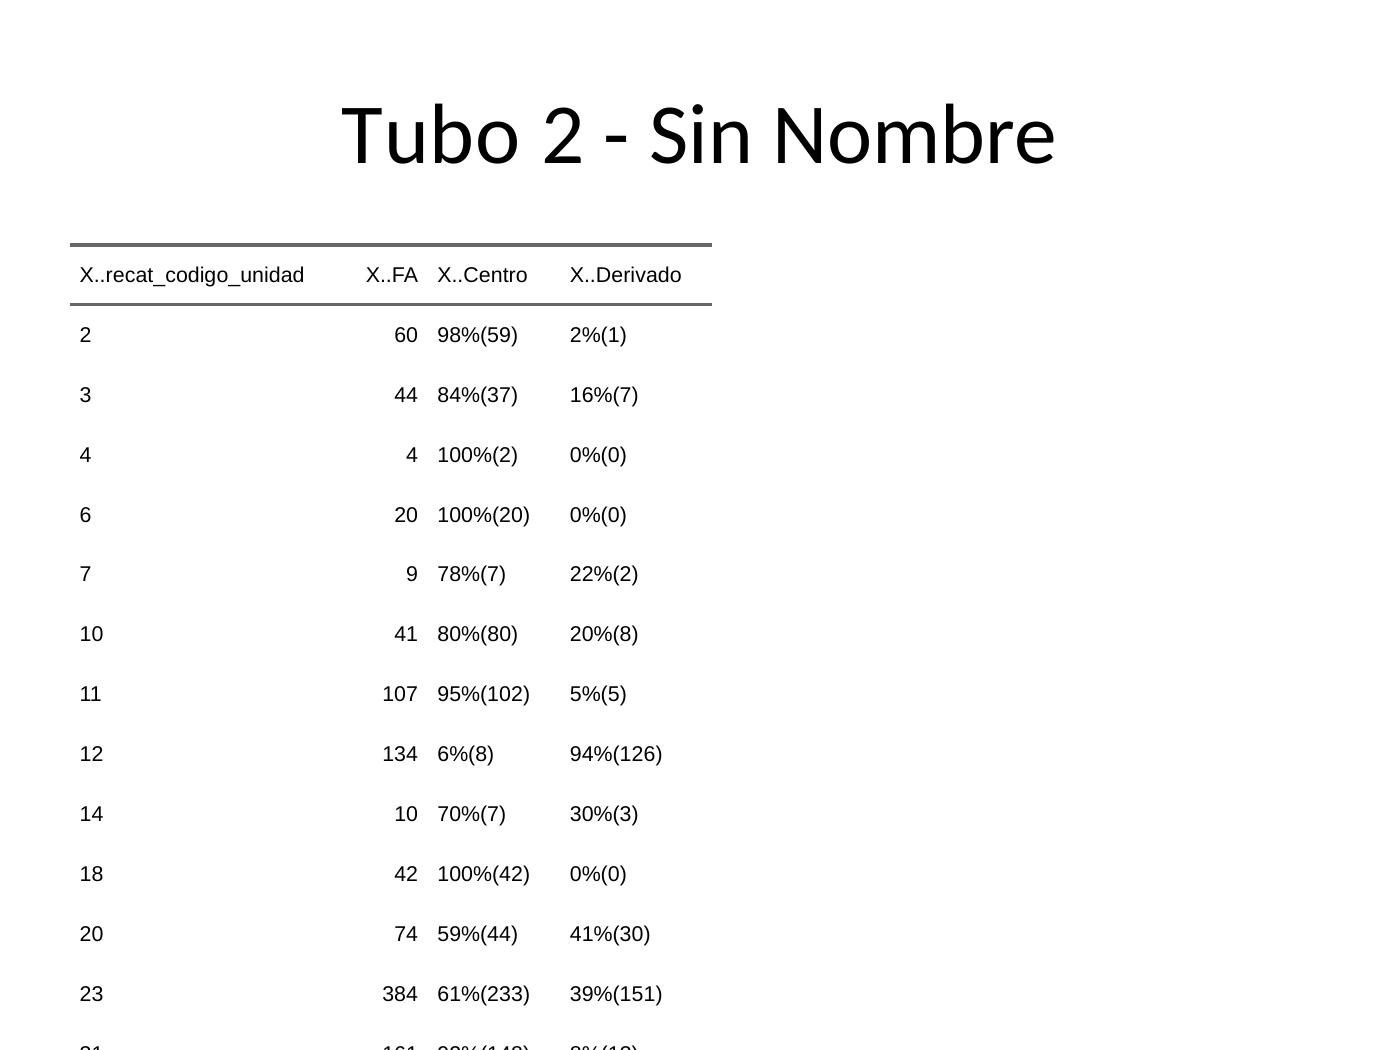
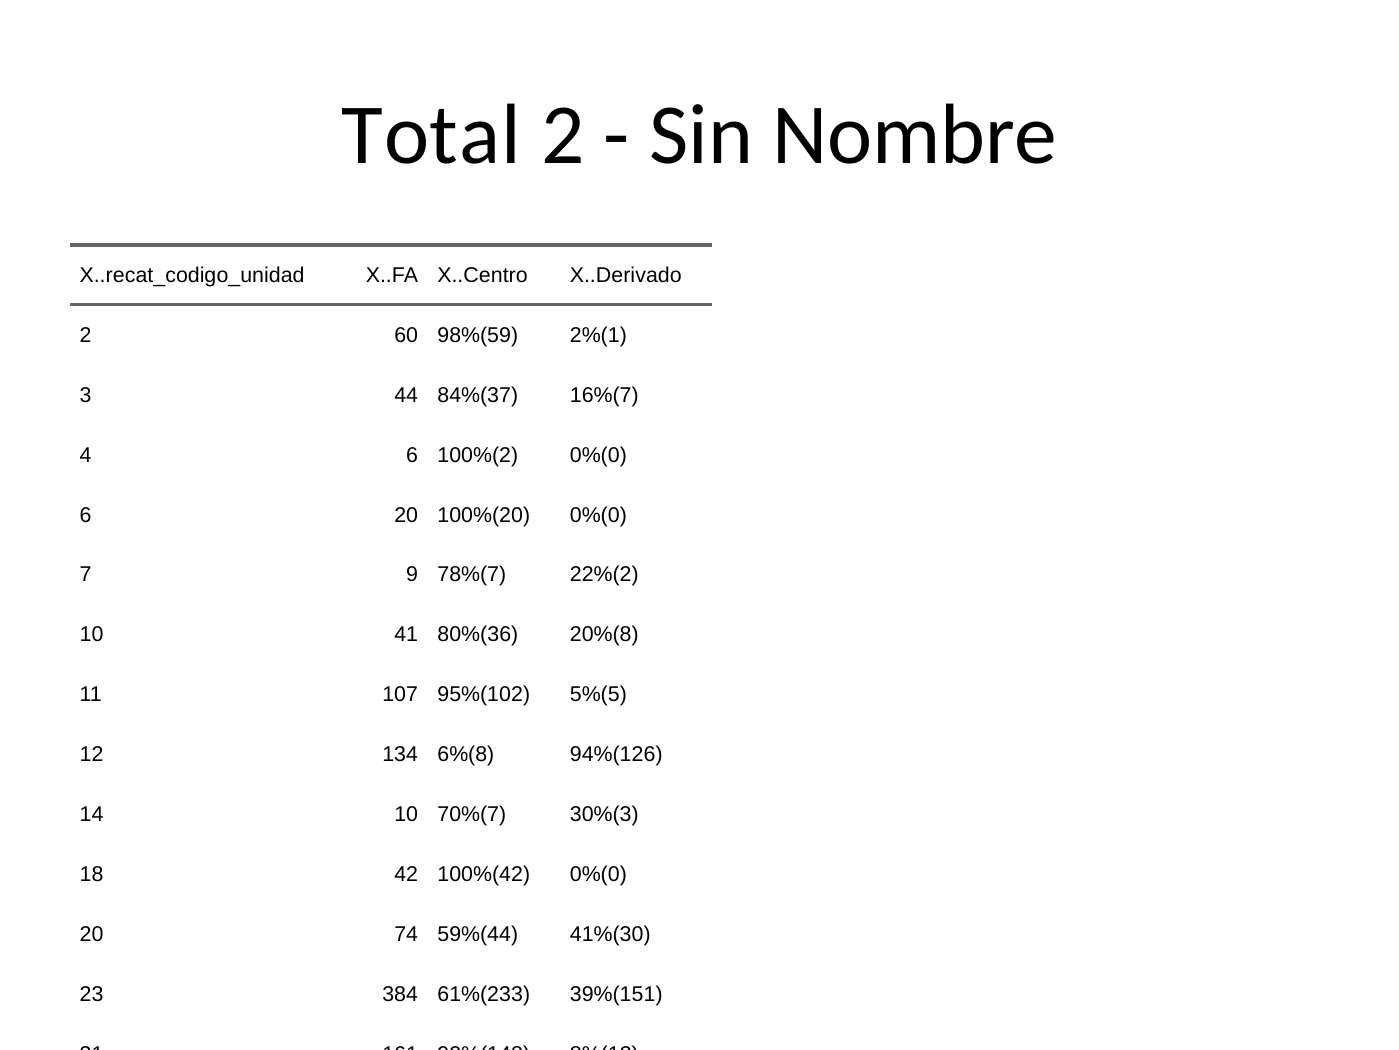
Tubo: Tubo -> Total
4 4: 4 -> 6
80%(80: 80%(80 -> 80%(36
